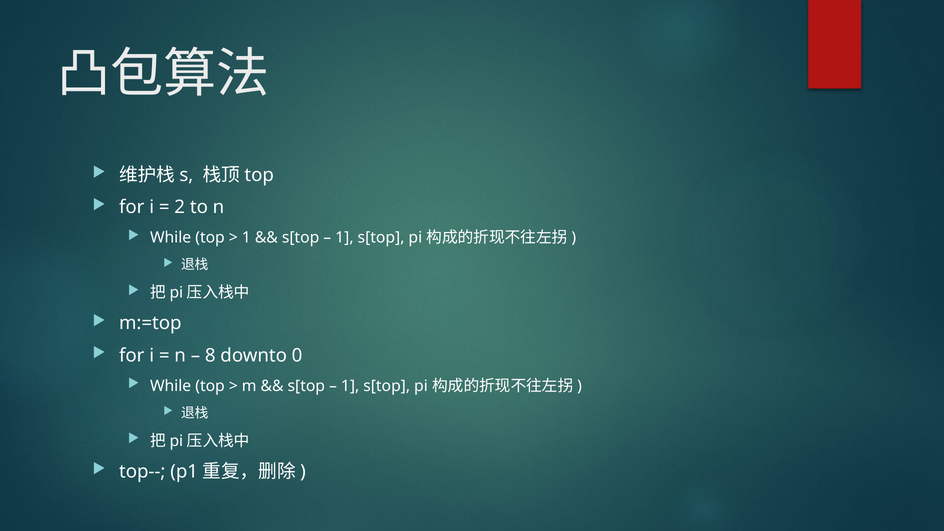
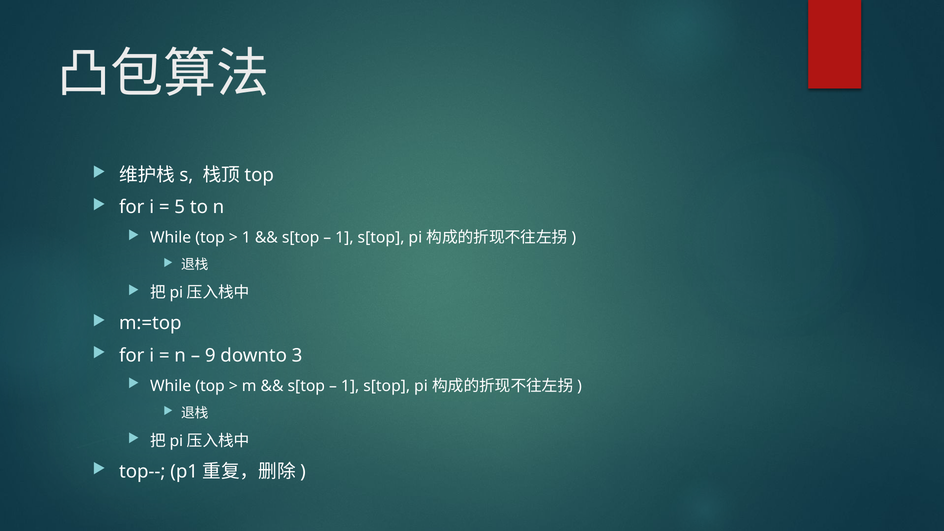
2: 2 -> 5
8: 8 -> 9
0: 0 -> 3
